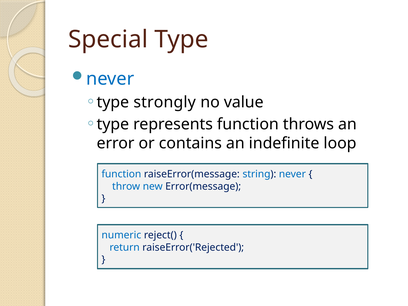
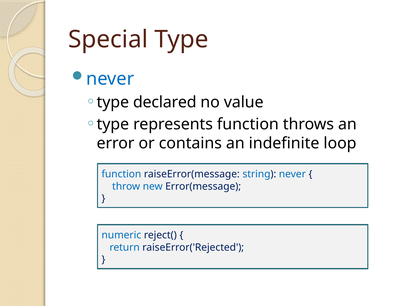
strongly: strongly -> declared
